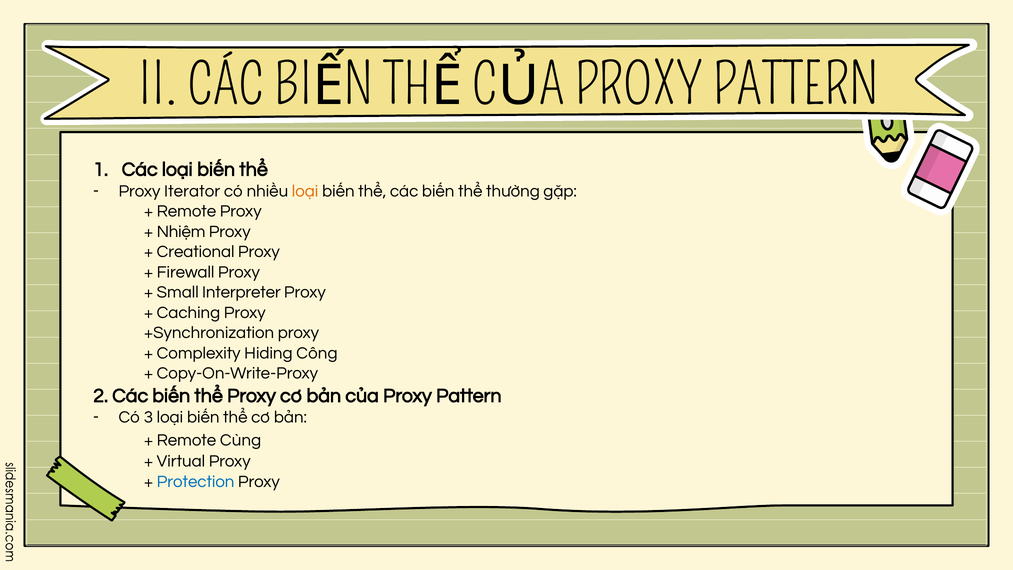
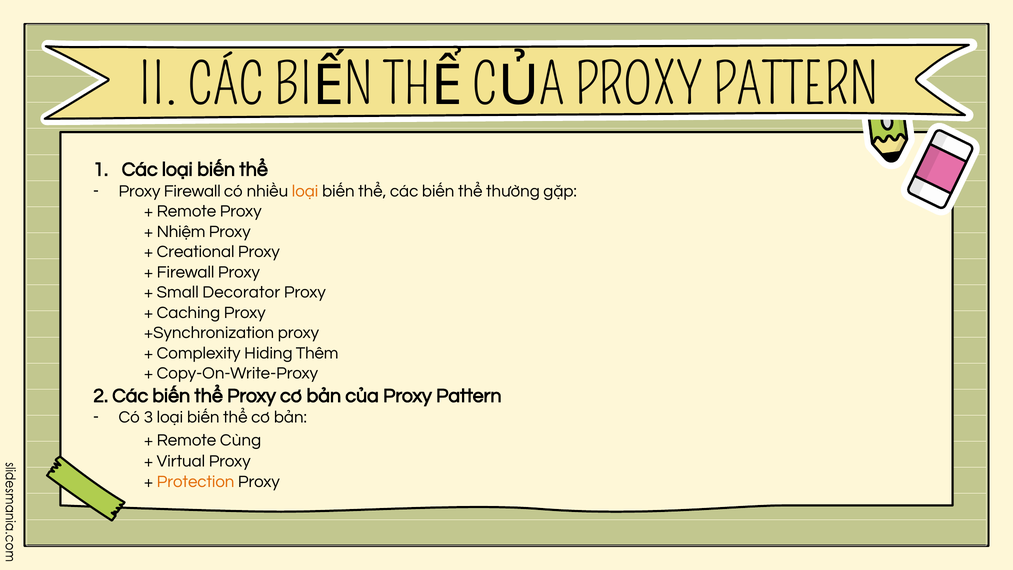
Proxy Iterator: Iterator -> Firewall
Interpreter: Interpreter -> Decorator
Công: Công -> Thêm
Protection colour: blue -> orange
